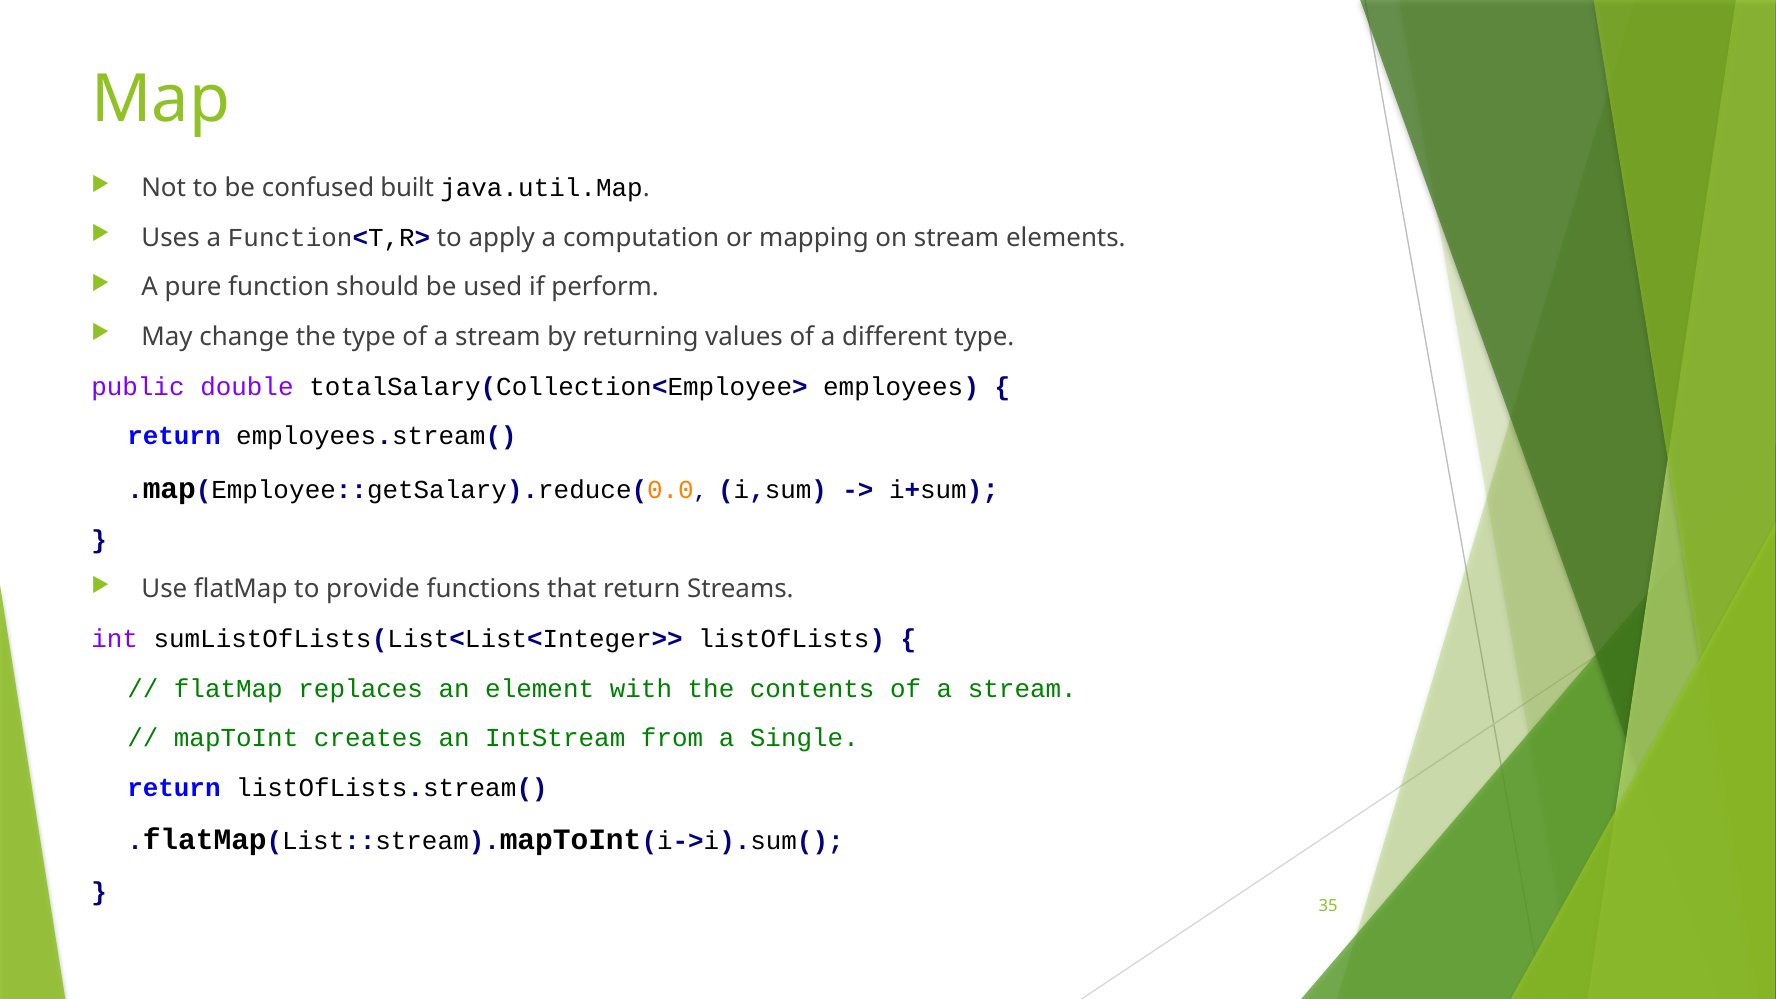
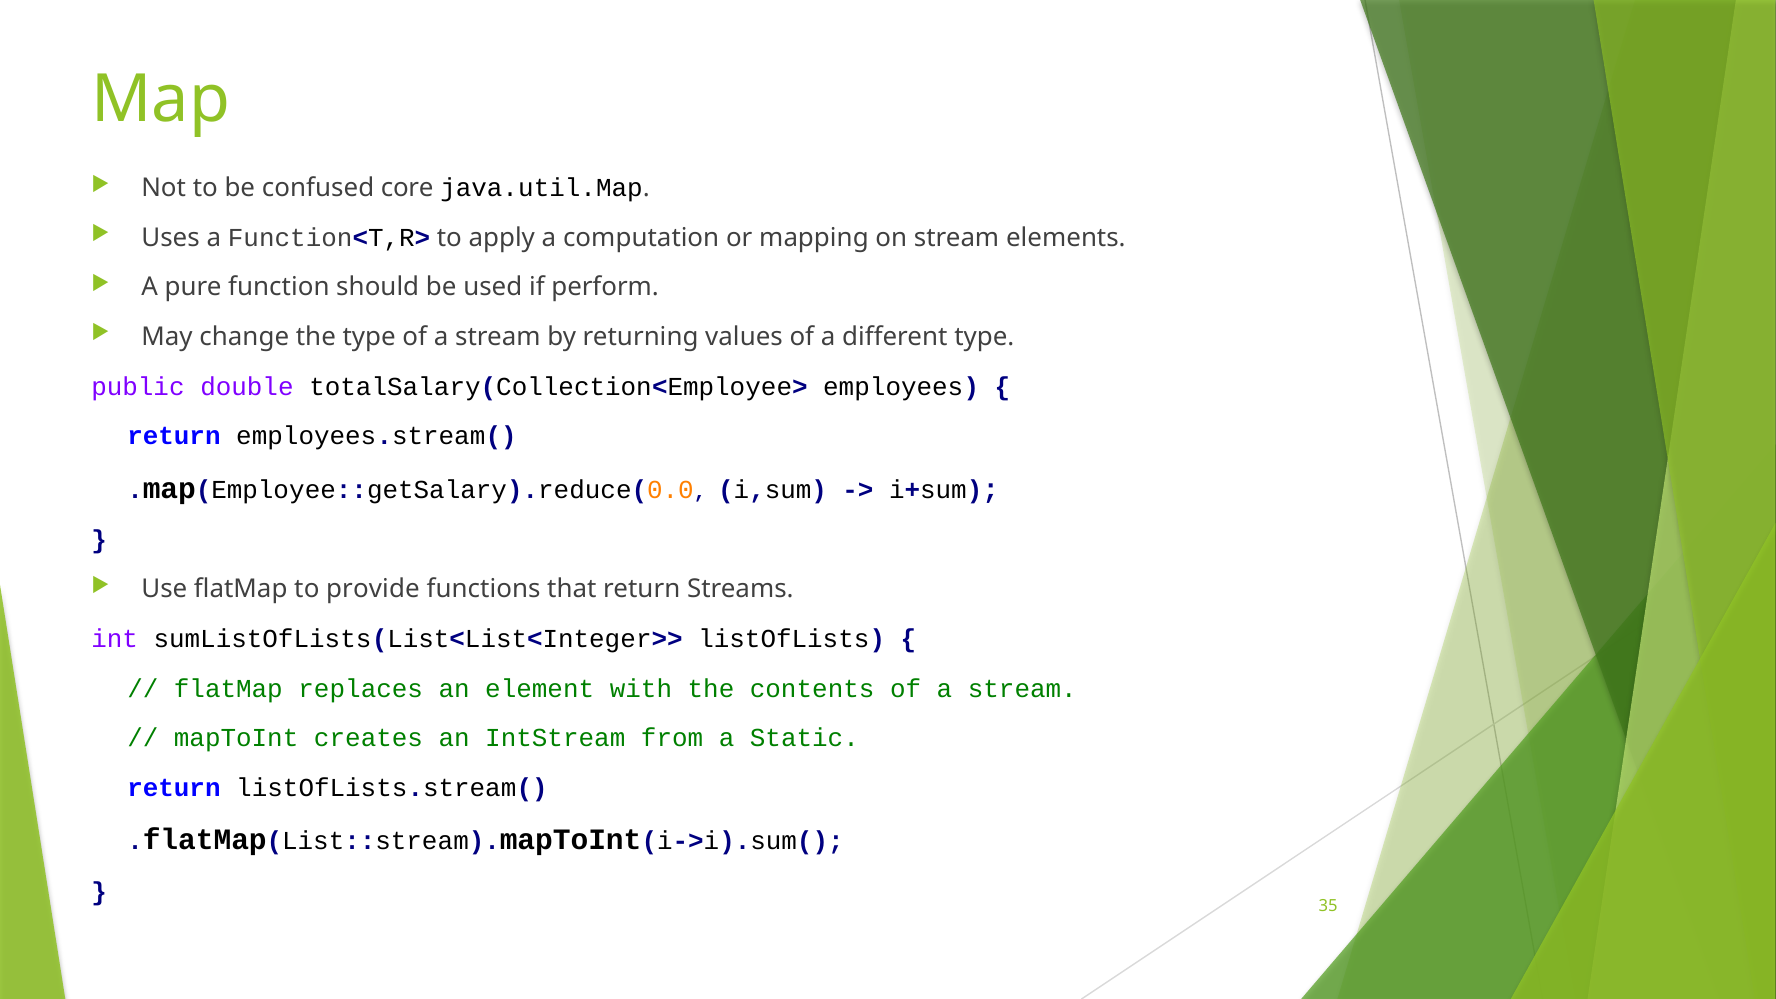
built: built -> core
Single: Single -> Static
